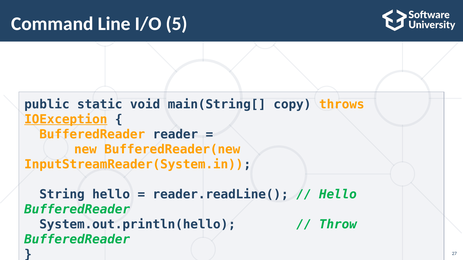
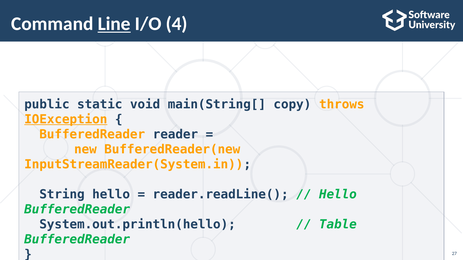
Line underline: none -> present
5: 5 -> 4
Throw: Throw -> Table
